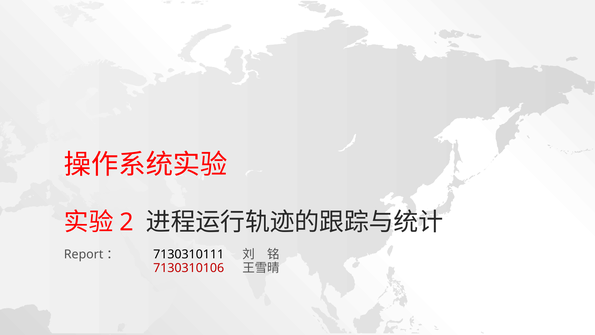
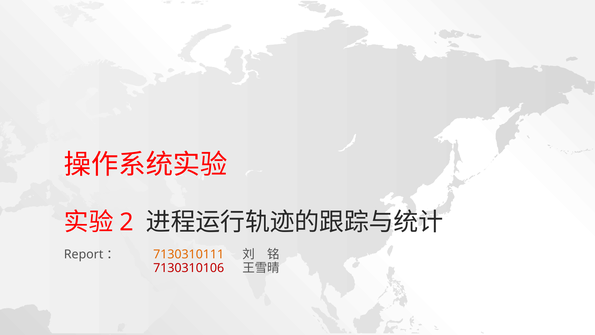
7130310111 colour: black -> orange
